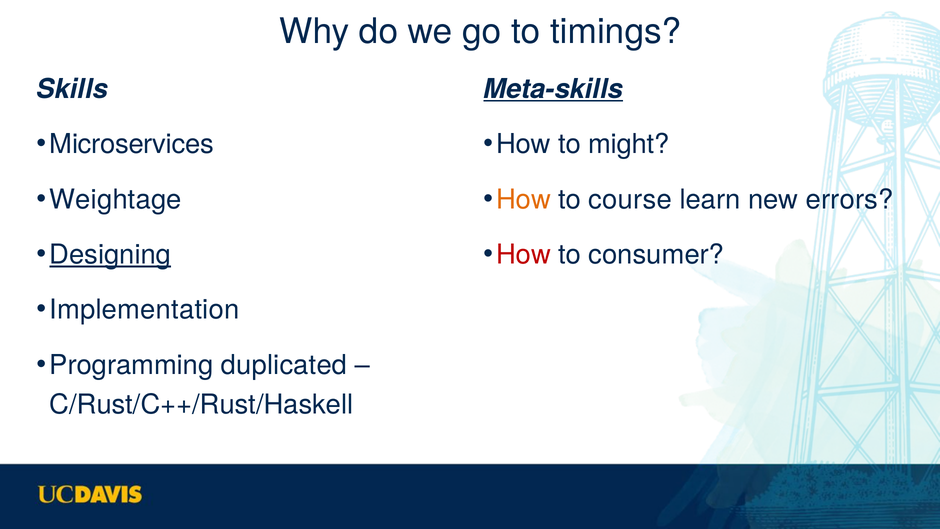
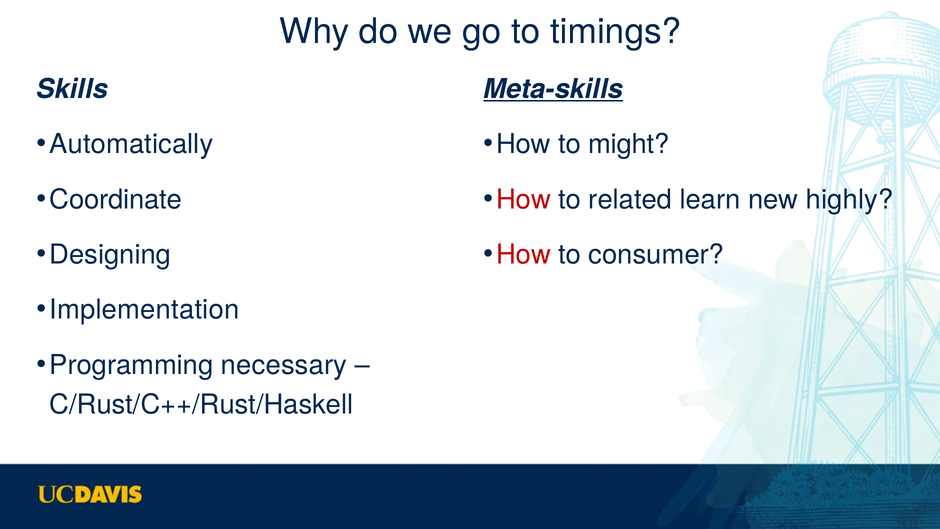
Microservices: Microservices -> Automatically
Weightage: Weightage -> Coordinate
How at (524, 199) colour: orange -> red
course: course -> related
errors: errors -> highly
Designing underline: present -> none
duplicated: duplicated -> necessary
